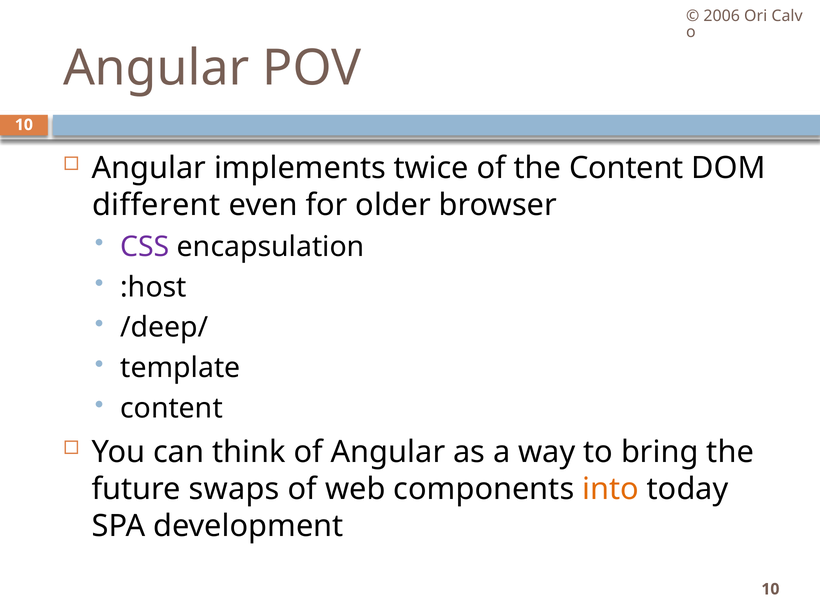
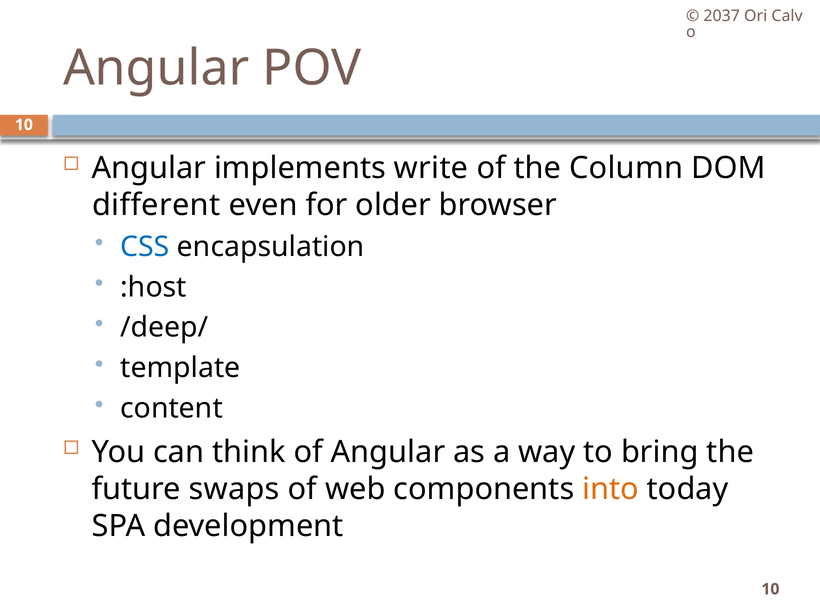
2006: 2006 -> 2037
twice: twice -> write
the Content: Content -> Column
CSS colour: purple -> blue
